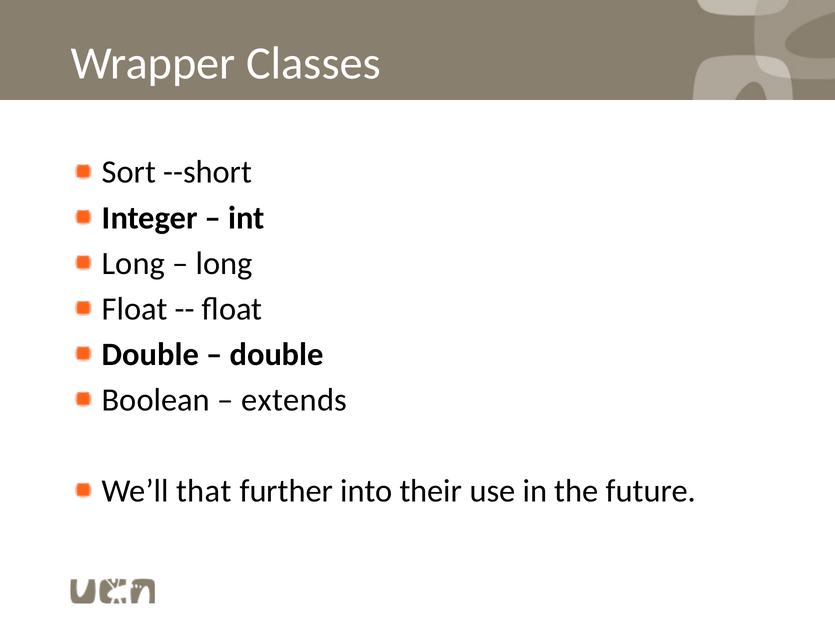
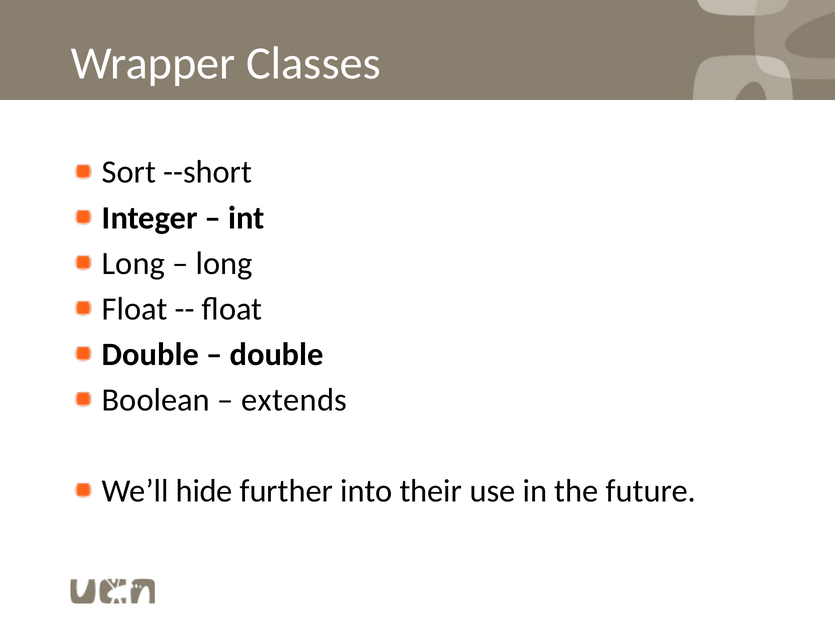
that: that -> hide
